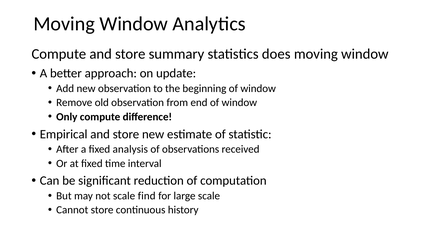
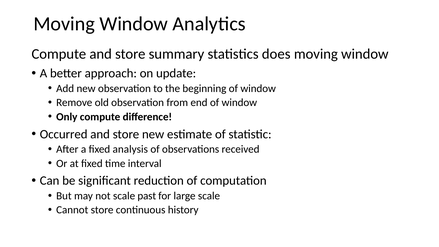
Empirical: Empirical -> Occurred
find: find -> past
